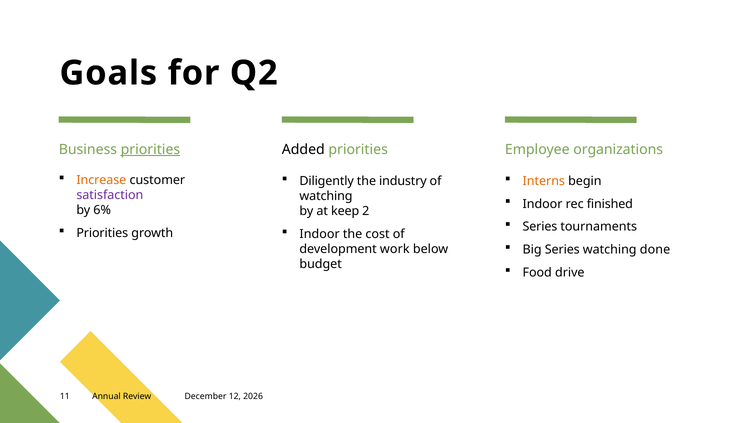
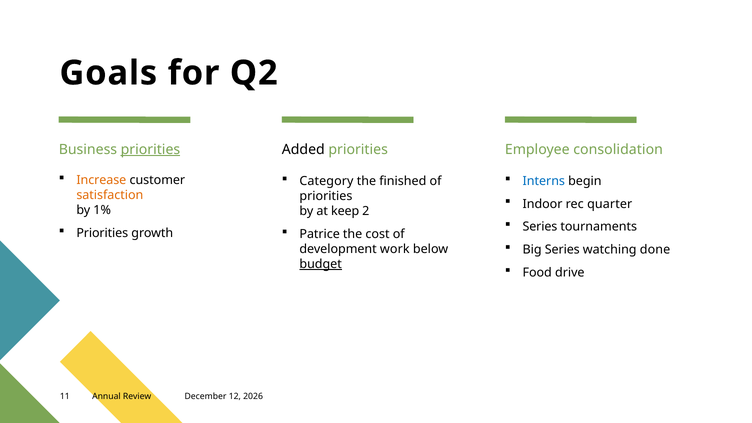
organizations: organizations -> consolidation
Diligently: Diligently -> Category
industry: industry -> finished
Interns colour: orange -> blue
satisfaction colour: purple -> orange
watching at (326, 196): watching -> priorities
finished: finished -> quarter
6%: 6% -> 1%
Indoor at (320, 234): Indoor -> Patrice
budget underline: none -> present
